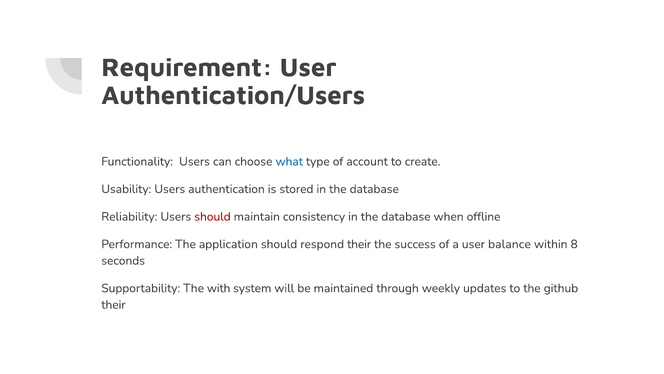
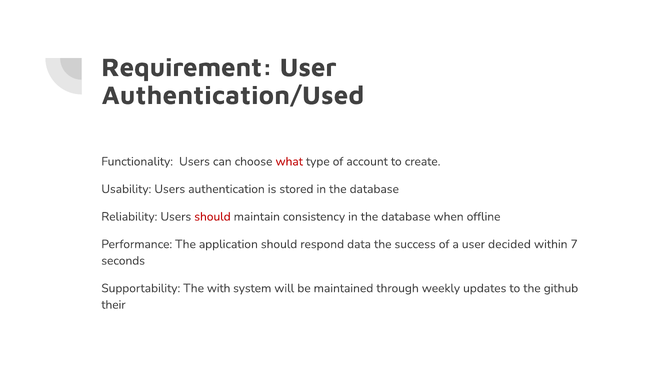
Authentication/Users: Authentication/Users -> Authentication/Used
what colour: blue -> red
respond their: their -> data
balance: balance -> decided
8: 8 -> 7
